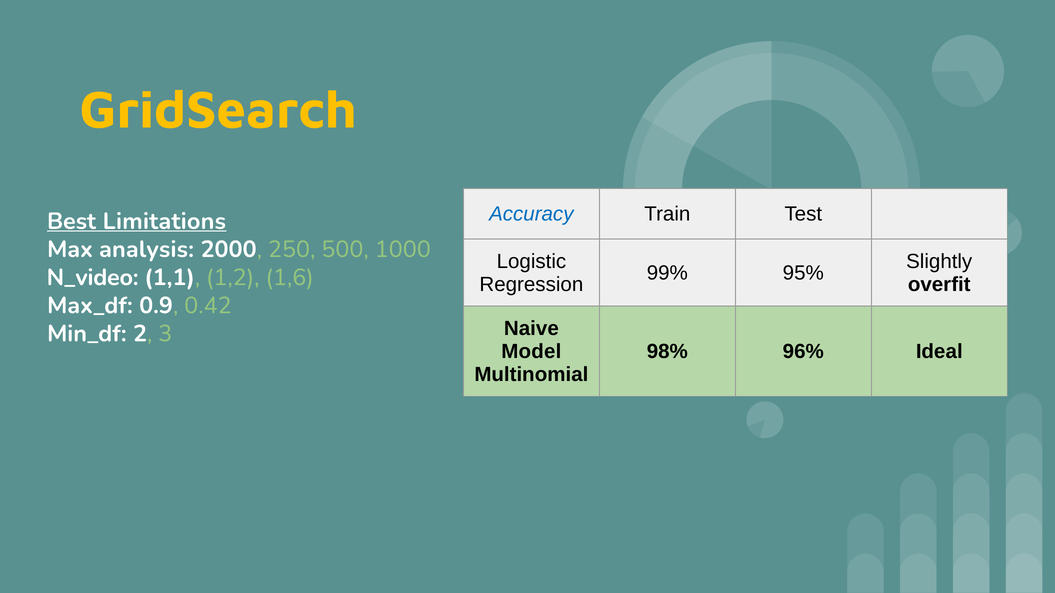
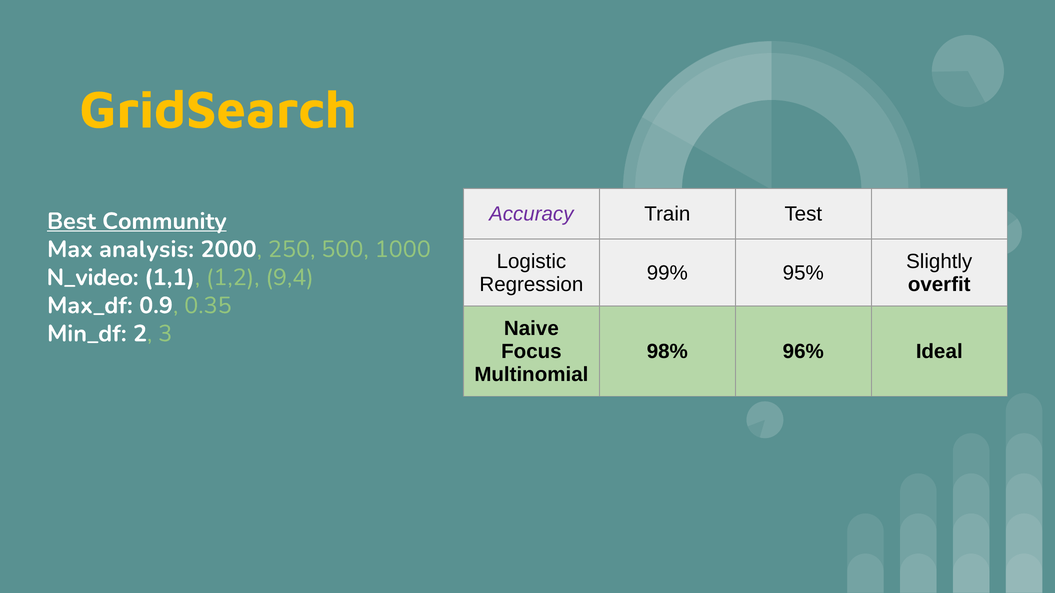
Accuracy colour: blue -> purple
Limitations: Limitations -> Community
1,6: 1,6 -> 9,4
0.42: 0.42 -> 0.35
Model: Model -> Focus
